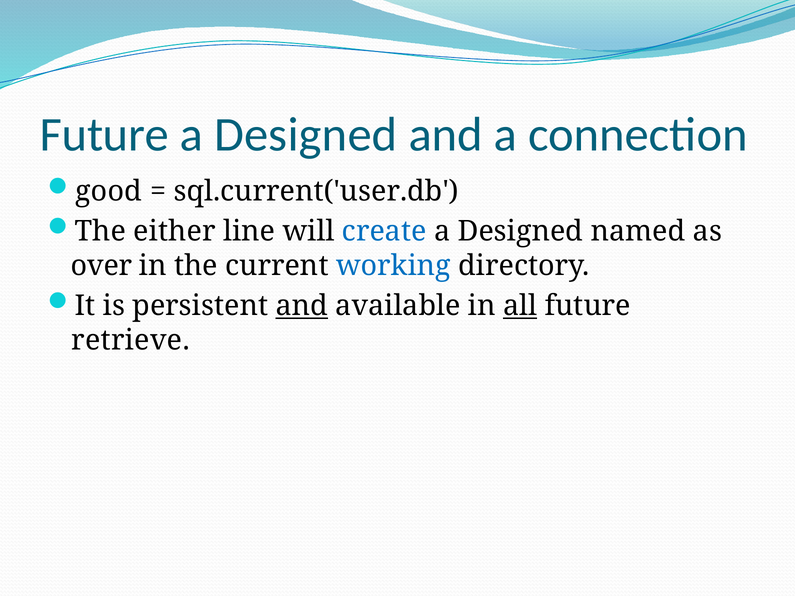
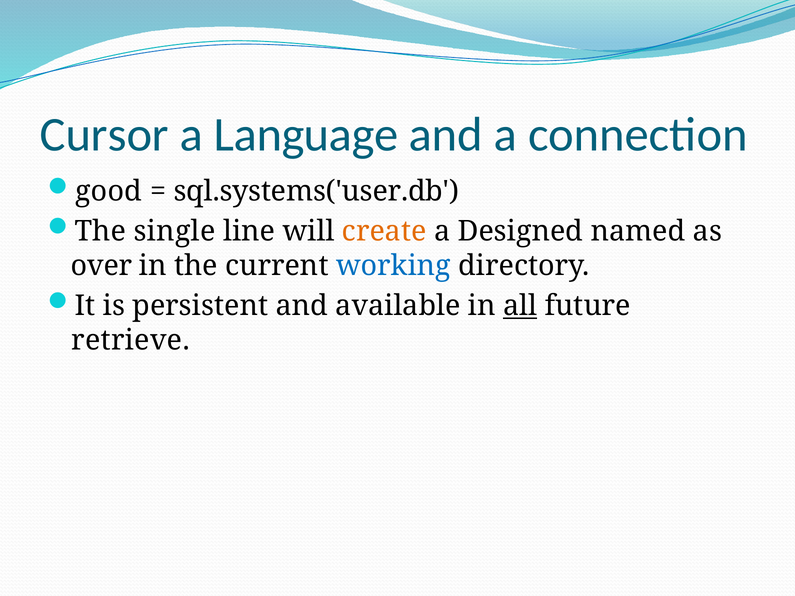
Future at (104, 135): Future -> Cursor
Designed at (306, 135): Designed -> Language
sql.current('user.db: sql.current('user.db -> sql.systems('user.db
either: either -> single
create colour: blue -> orange
and at (302, 306) underline: present -> none
